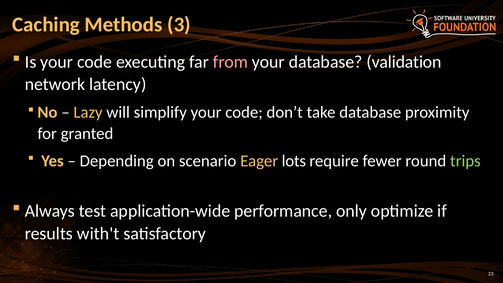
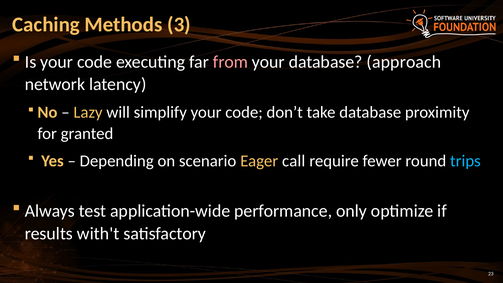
validation: validation -> approach
lots: lots -> call
trips colour: light green -> light blue
